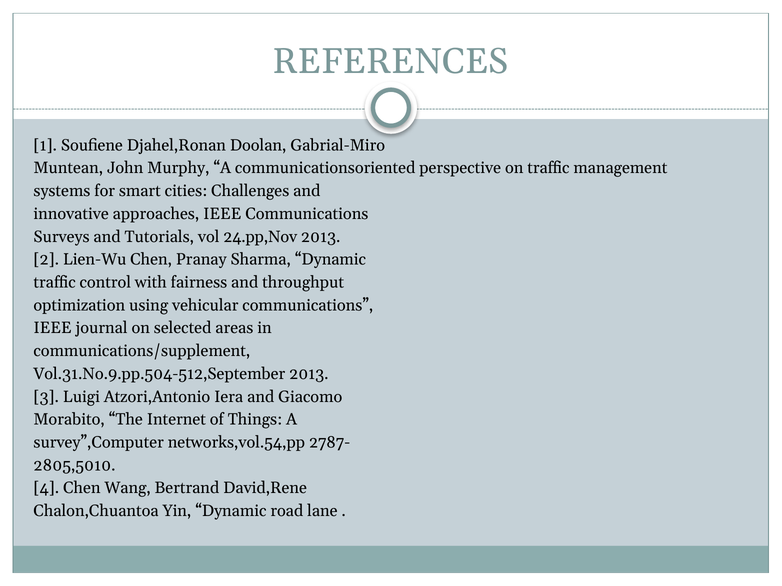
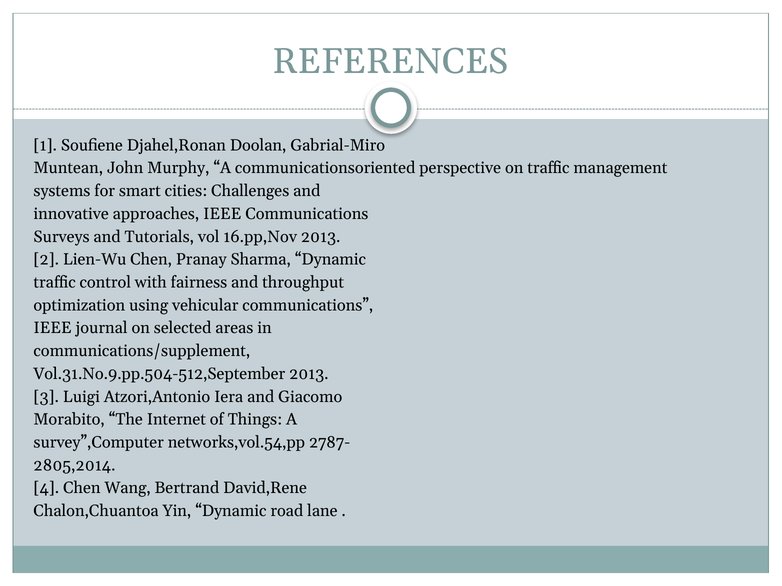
24.pp,Nov: 24.pp,Nov -> 16.pp,Nov
2805,5010: 2805,5010 -> 2805,2014
